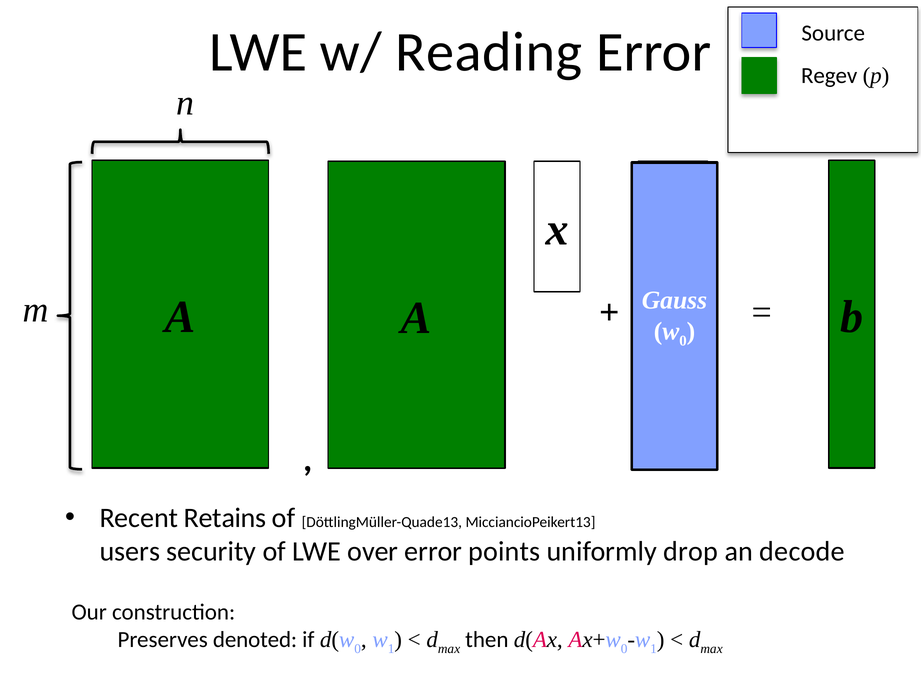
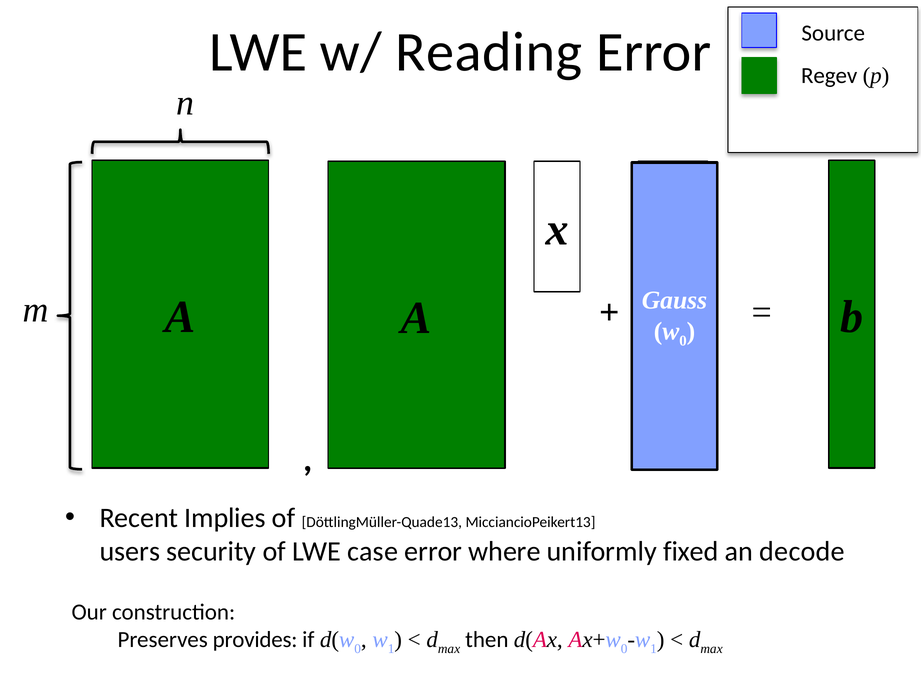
Retains: Retains -> Implies
over: over -> case
points: points -> where
drop: drop -> fixed
denoted: denoted -> provides
